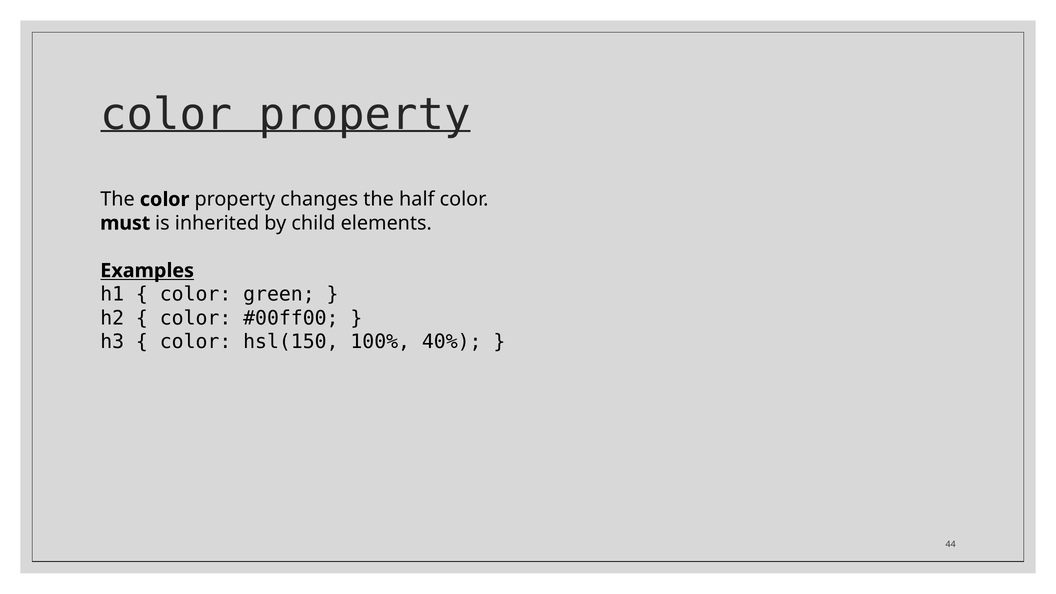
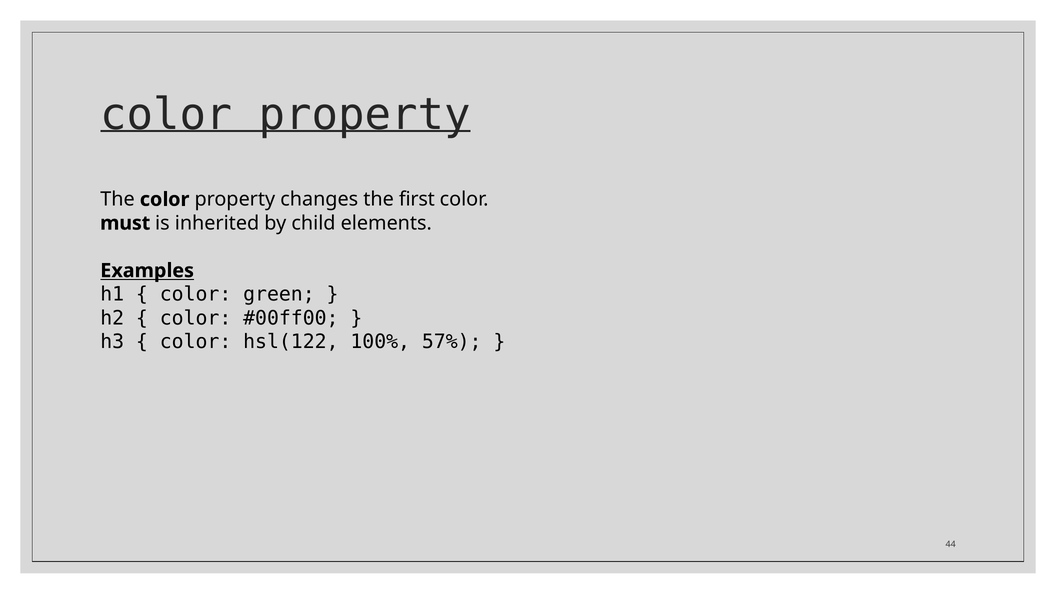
half: half -> first
hsl(150: hsl(150 -> hsl(122
40%: 40% -> 57%
